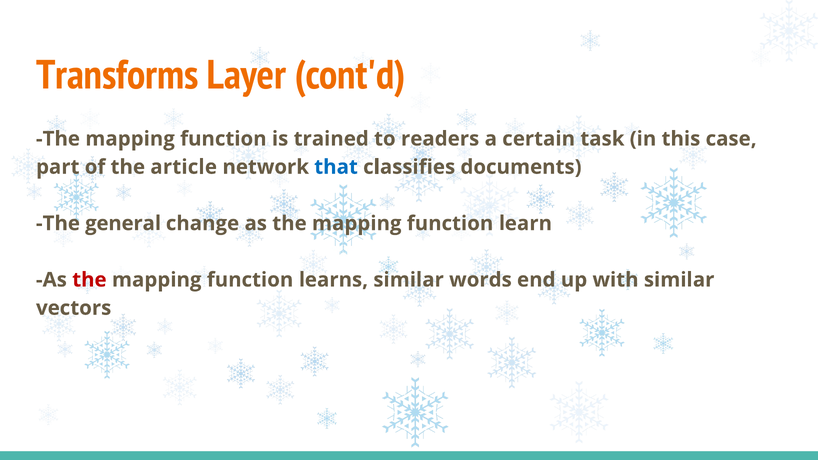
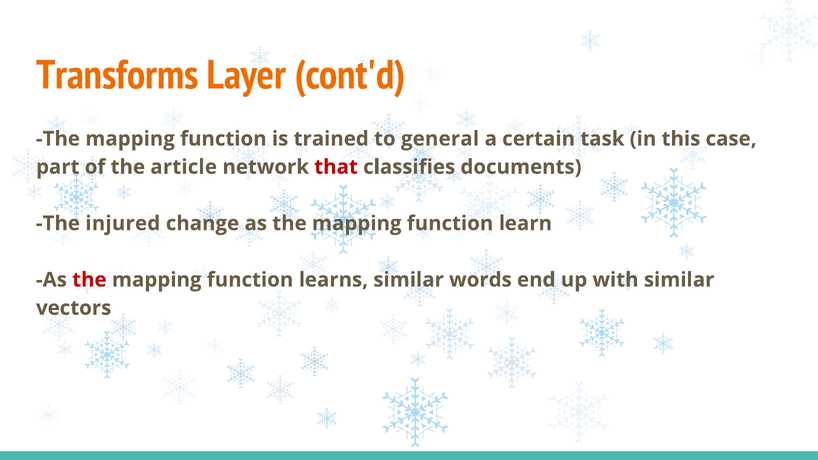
readers: readers -> general
that colour: blue -> red
general: general -> injured
